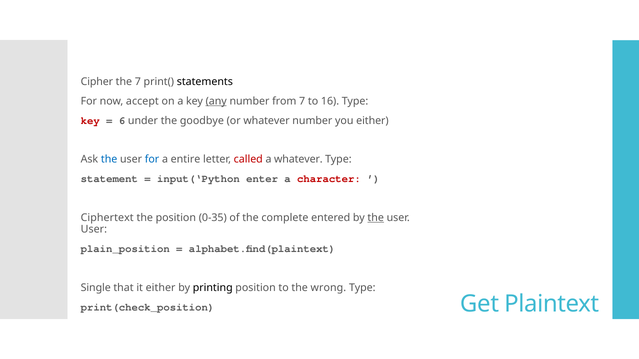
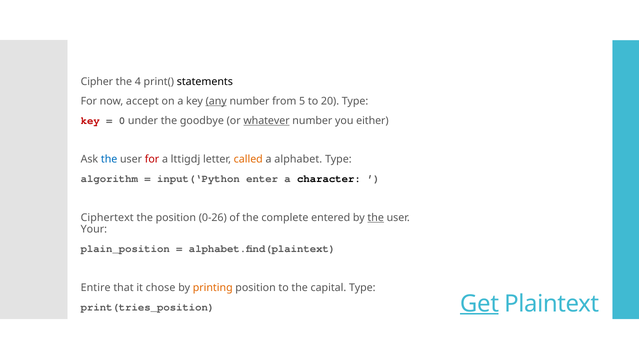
the 7: 7 -> 4
from 7: 7 -> 5
16: 16 -> 20
6: 6 -> 0
whatever at (267, 121) underline: none -> present
for at (152, 160) colour: blue -> red
entire: entire -> lttigdj
called colour: red -> orange
a whatever: whatever -> alphabet
statement: statement -> algorithm
character colour: red -> black
0-35: 0-35 -> 0-26
User at (94, 230): User -> Your
Single: Single -> Entire
it either: either -> chose
printing colour: black -> orange
wrong: wrong -> capital
Get underline: none -> present
print(check_position: print(check_position -> print(tries_position
